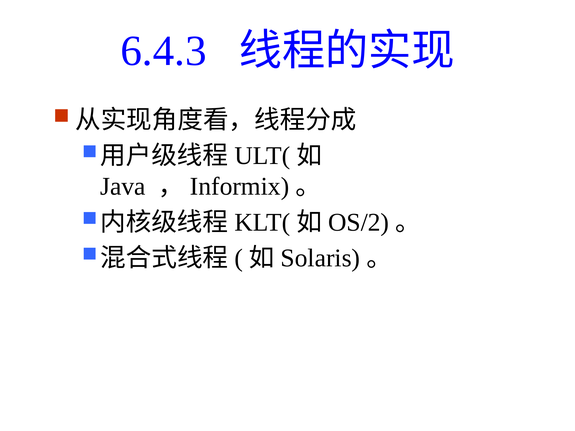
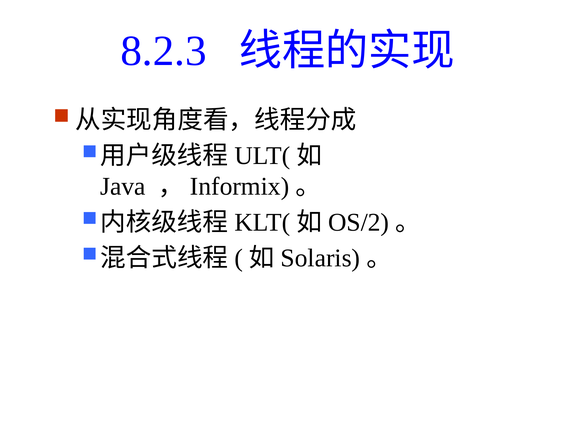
6.4.3: 6.4.3 -> 8.2.3
